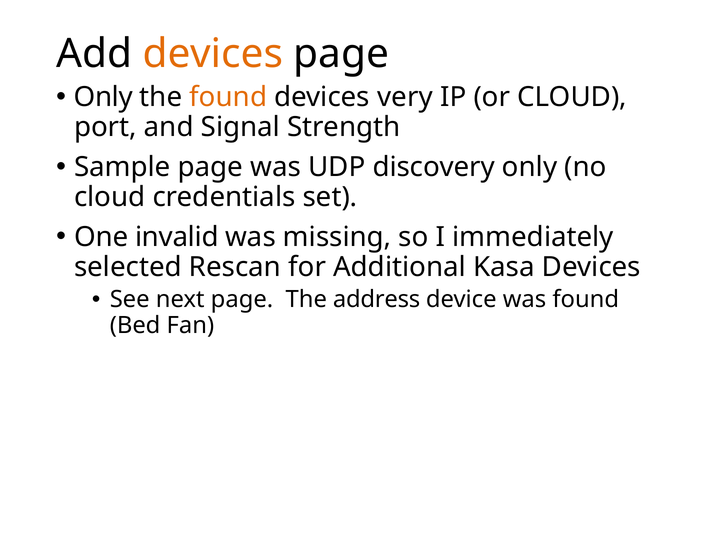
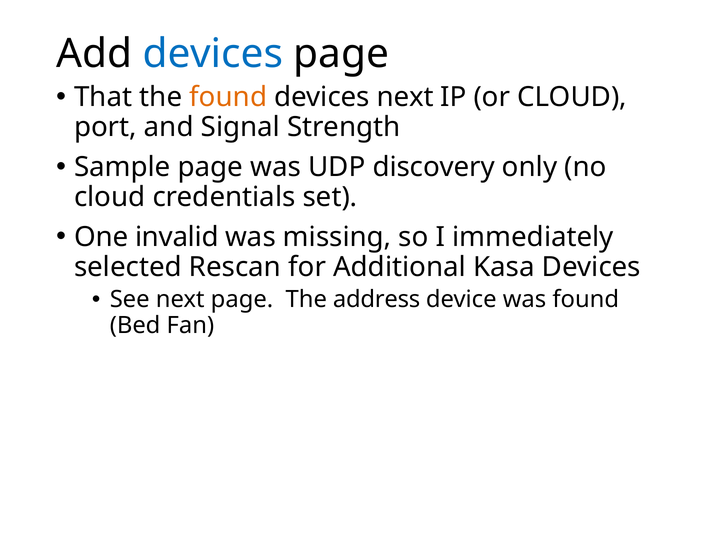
devices at (213, 54) colour: orange -> blue
Only at (103, 97): Only -> That
devices very: very -> next
